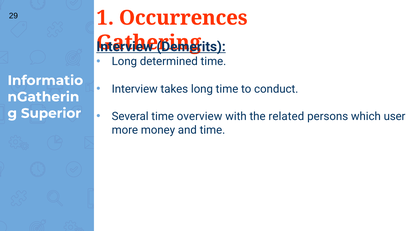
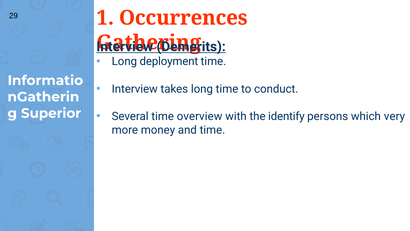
determined: determined -> deployment
related: related -> identify
user: user -> very
